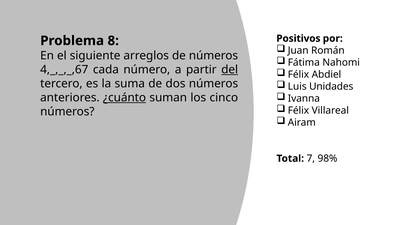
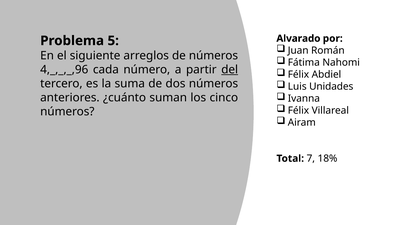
Positivos: Positivos -> Alvarado
8: 8 -> 5
4,_,_,_,67: 4,_,_,_,67 -> 4,_,_,_,96
¿cuánto underline: present -> none
98%: 98% -> 18%
